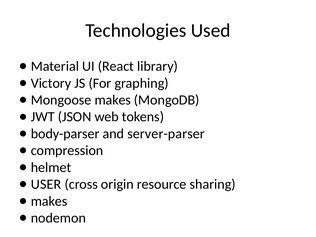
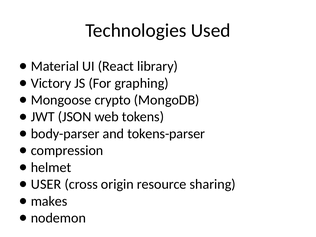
Mongoose makes: makes -> crypto
server-parser: server-parser -> tokens-parser
